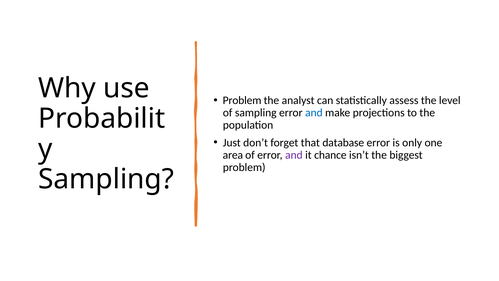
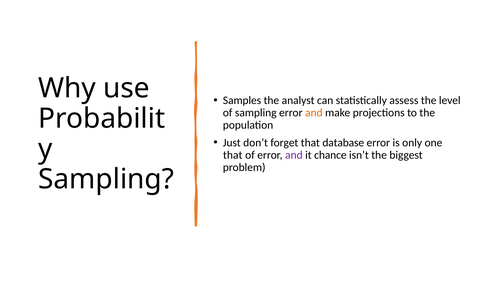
Problem at (242, 100): Problem -> Samples
and at (314, 113) colour: blue -> orange
area at (233, 155): area -> that
